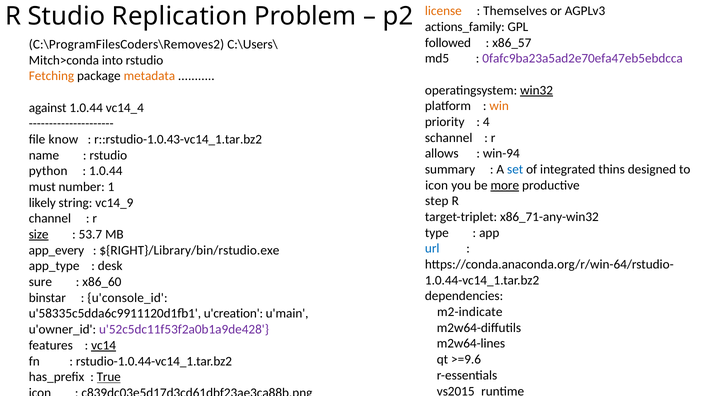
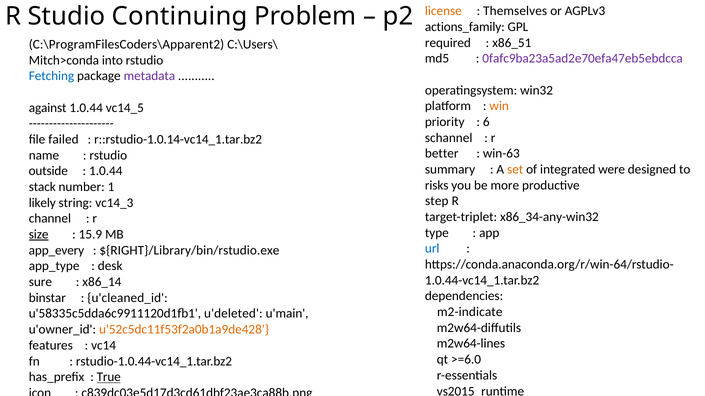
Replication: Replication -> Continuing
followed: followed -> required
x86_57: x86_57 -> x86_51
C:\ProgramFilesCoders\Removes2: C:\ProgramFilesCoders\Removes2 -> C:\ProgramFilesCoders\Apparent2
Fetching colour: orange -> blue
metadata colour: orange -> purple
win32 underline: present -> none
vc14_4: vc14_4 -> vc14_5
4: 4 -> 6
know: know -> failed
r::rstudio-1.0.43-vc14_1.tar.bz2: r::rstudio-1.0.43-vc14_1.tar.bz2 -> r::rstudio-1.0.14-vc14_1.tar.bz2
allows: allows -> better
win-94: win-94 -> win-63
set colour: blue -> orange
thins: thins -> were
python: python -> outside
icon at (437, 185): icon -> risks
more underline: present -> none
must: must -> stack
vc14_9: vc14_9 -> vc14_3
x86_71-any-win32: x86_71-any-win32 -> x86_34-any-win32
53.7: 53.7 -> 15.9
x86_60: x86_60 -> x86_14
u'console_id: u'console_id -> u'cleaned_id
u'creation: u'creation -> u'deleted
u'52c5dc11f53f2a0b1a9de428 colour: purple -> orange
vc14 underline: present -> none
>=9.6: >=9.6 -> >=6.0
